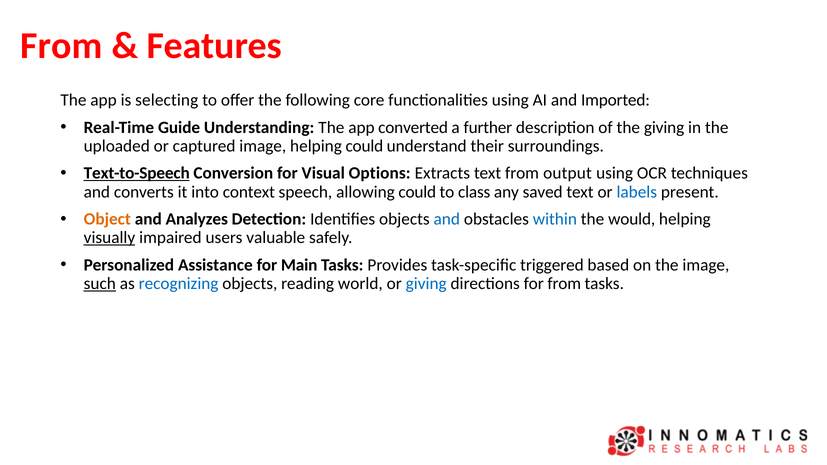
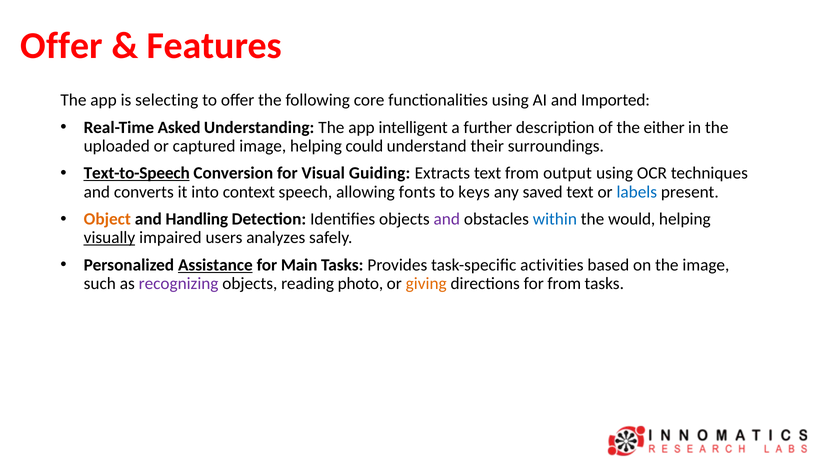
From at (62, 46): From -> Offer
Guide: Guide -> Asked
converted: converted -> intelligent
the giving: giving -> either
Options: Options -> Guiding
allowing could: could -> fonts
class: class -> keys
Analyzes: Analyzes -> Handling
and at (447, 219) colour: blue -> purple
valuable: valuable -> analyzes
Assistance underline: none -> present
triggered: triggered -> activities
such underline: present -> none
recognizing colour: blue -> purple
world: world -> photo
giving at (426, 284) colour: blue -> orange
